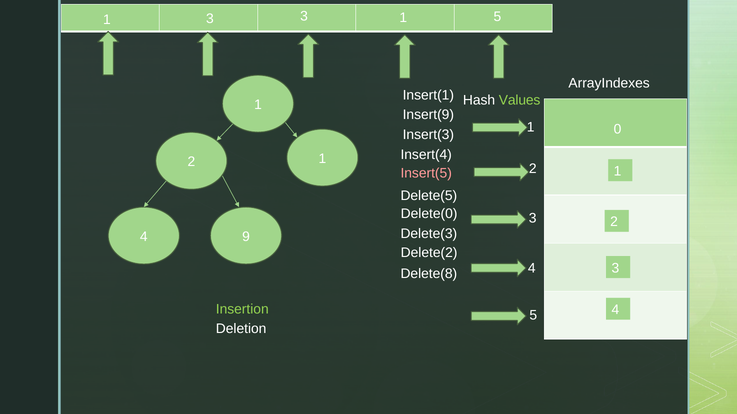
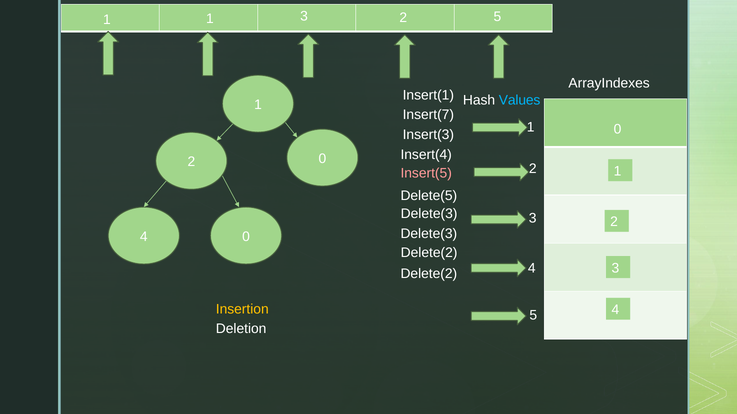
3 at (210, 19): 3 -> 1
1 at (403, 18): 1 -> 2
Values colour: light green -> light blue
Insert(9: Insert(9 -> Insert(7
2 1: 1 -> 0
Delete(0 at (429, 214): Delete(0 -> Delete(3
9 at (246, 237): 9 -> 0
Delete(8 at (429, 274): Delete(8 -> Delete(2
Insertion colour: light green -> yellow
